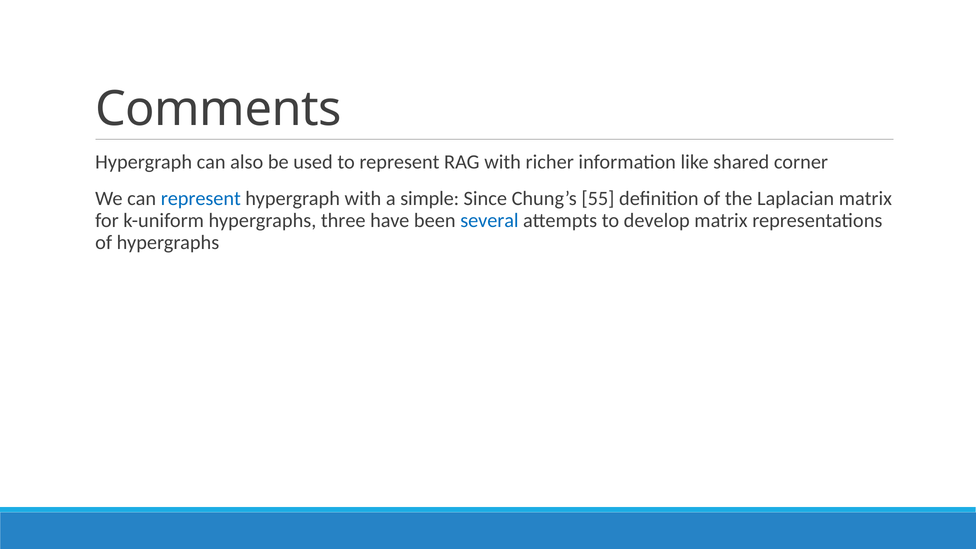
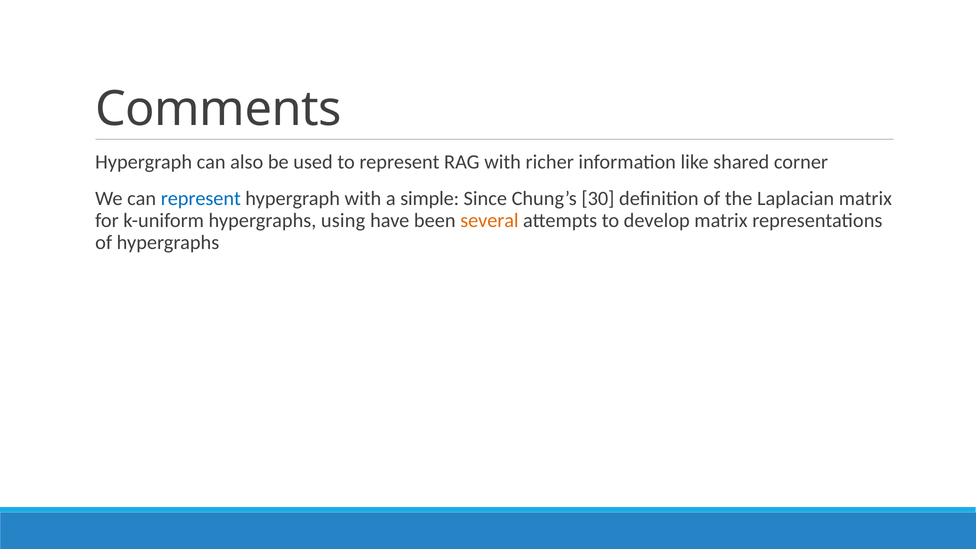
55: 55 -> 30
three: three -> using
several colour: blue -> orange
